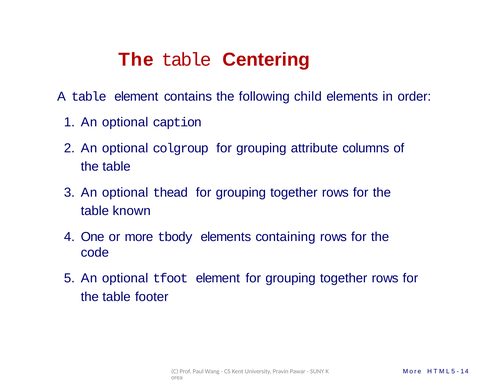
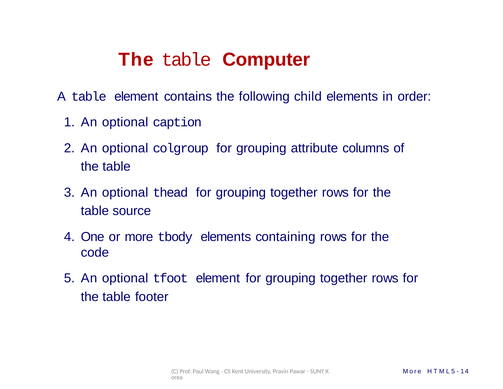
Centering: Centering -> Computer
known: known -> source
